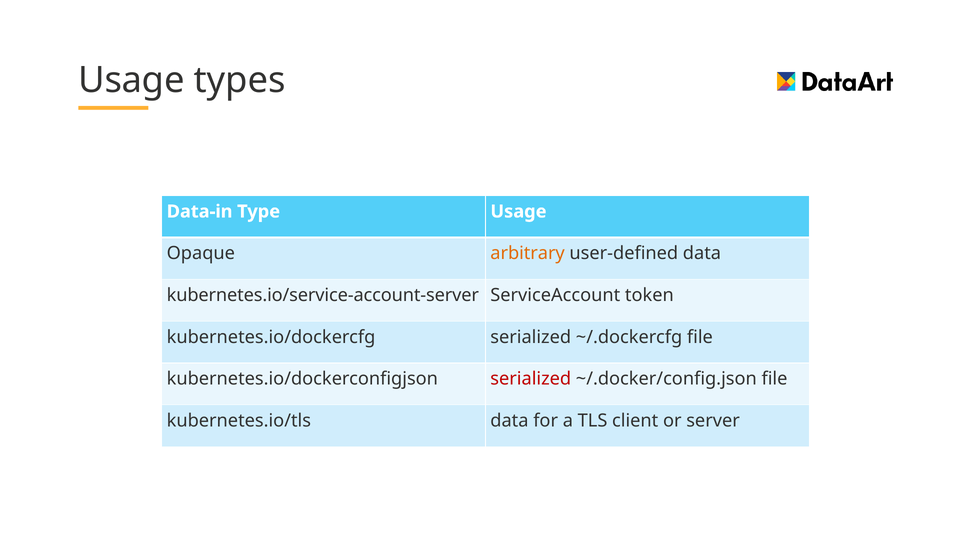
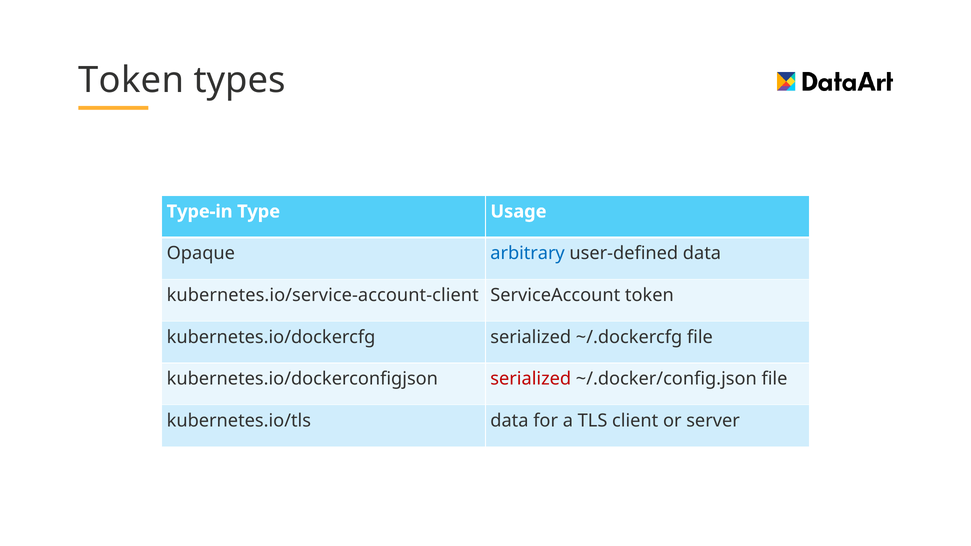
Usage at (131, 80): Usage -> Token
Data-in: Data-in -> Type-in
arbitrary colour: orange -> blue
kubernetes.io/service-account-server: kubernetes.io/service-account-server -> kubernetes.io/service-account-client
